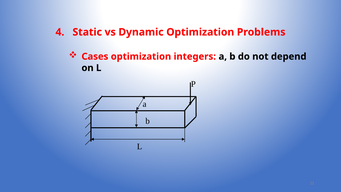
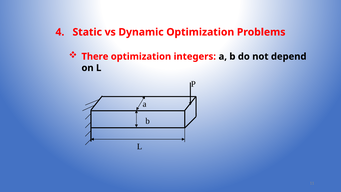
Cases: Cases -> There
